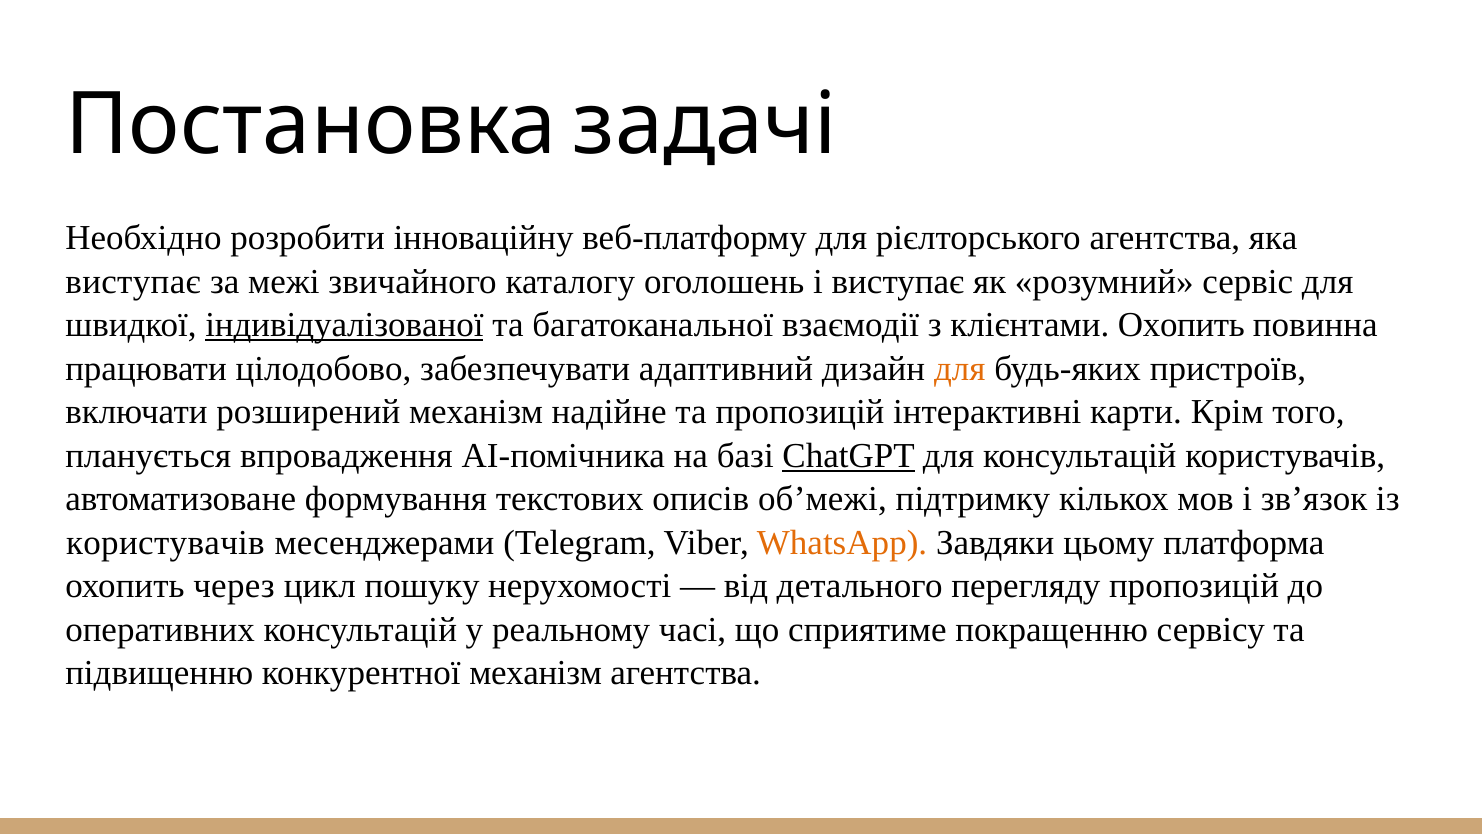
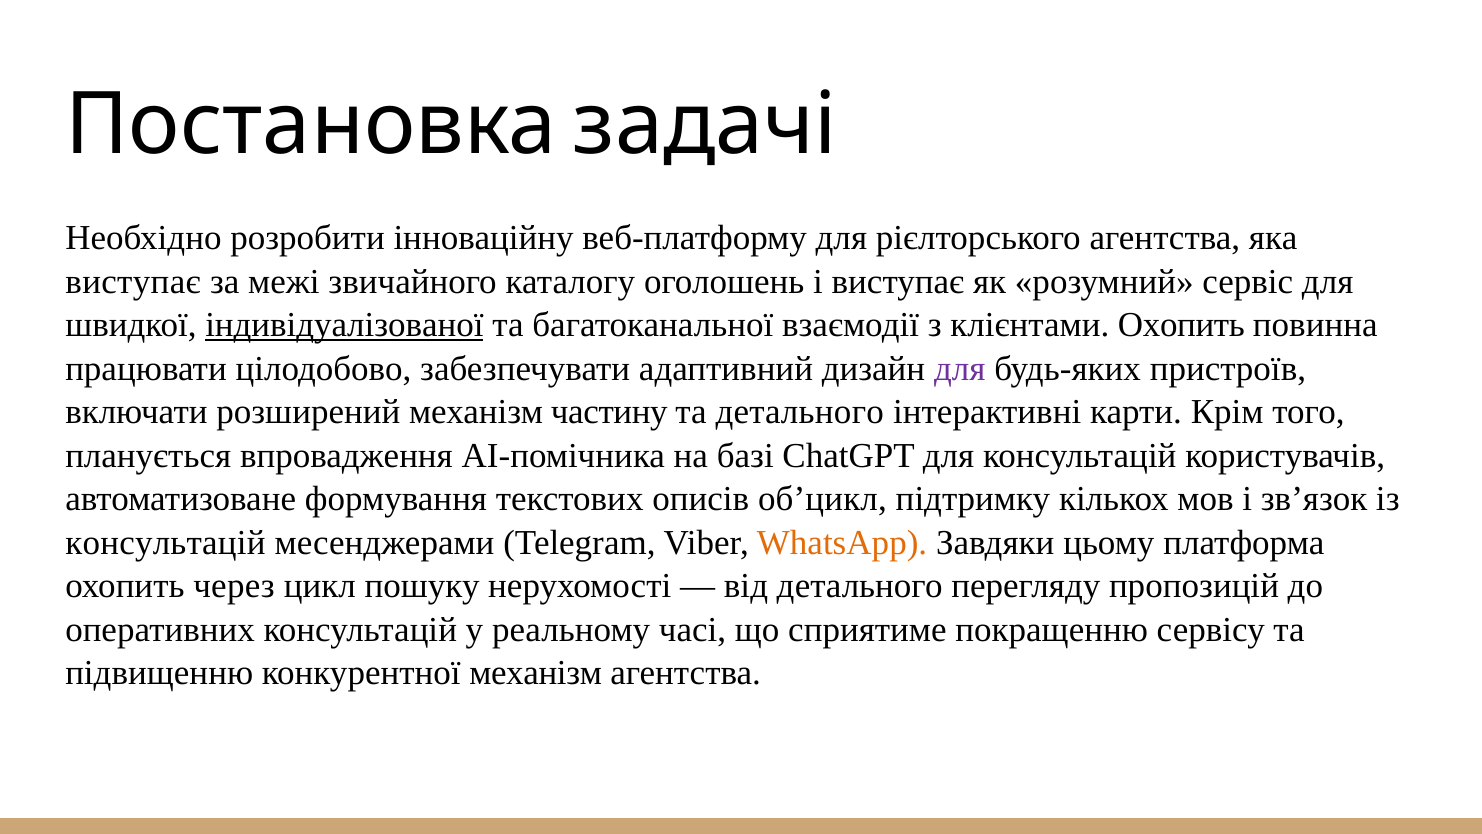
для at (960, 369) colour: orange -> purple
надійне: надійне -> частину
та пропозицій: пропозицій -> детального
ChatGPT underline: present -> none
об’межі: об’межі -> об’цикл
користувачів at (165, 543): користувачів -> консультацій
